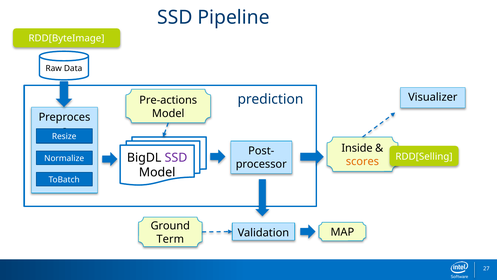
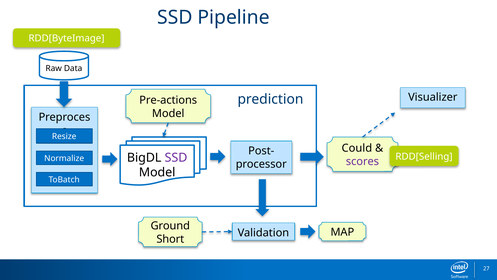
Inside: Inside -> Could
scores colour: orange -> purple
Term: Term -> Short
